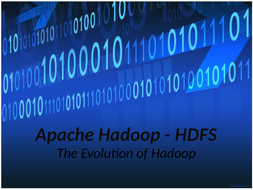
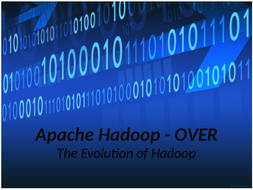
HDFS: HDFS -> OVER
